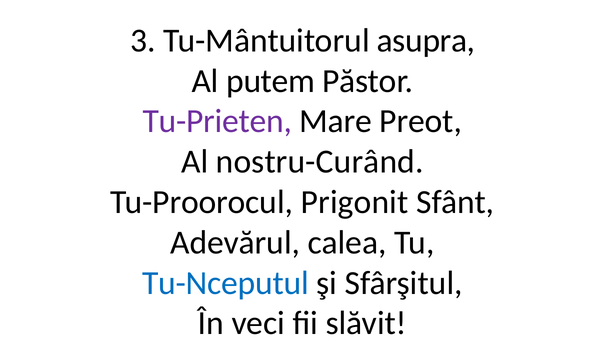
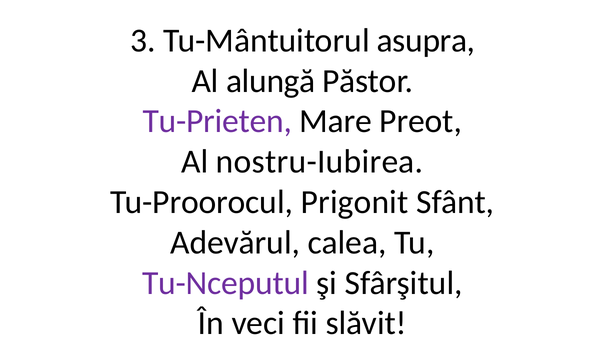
putem: putem -> alungă
nostru-Curând: nostru-Curând -> nostru-Iubirea
Tu-Nceputul colour: blue -> purple
